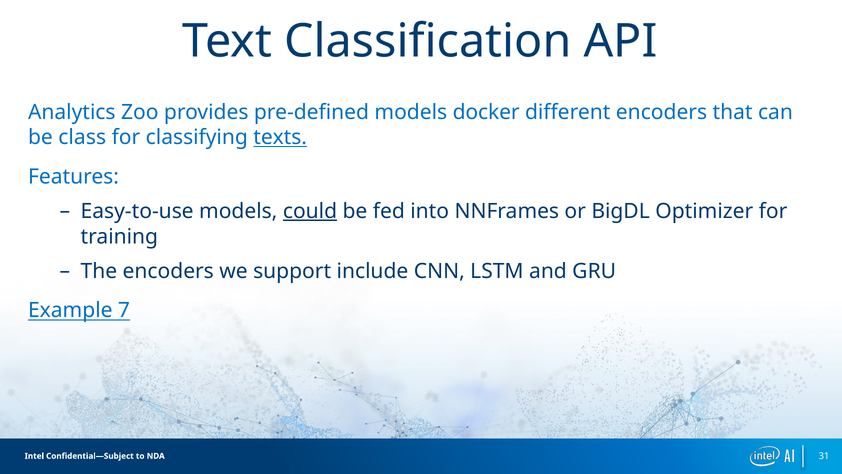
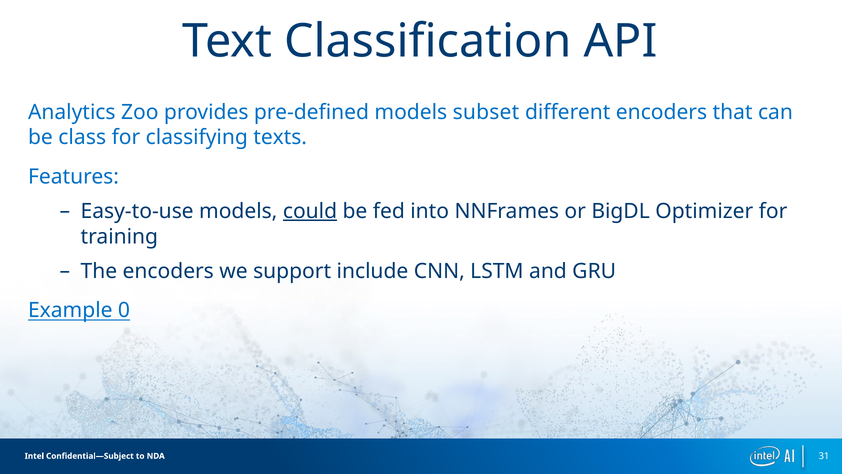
docker: docker -> subset
texts underline: present -> none
7: 7 -> 0
